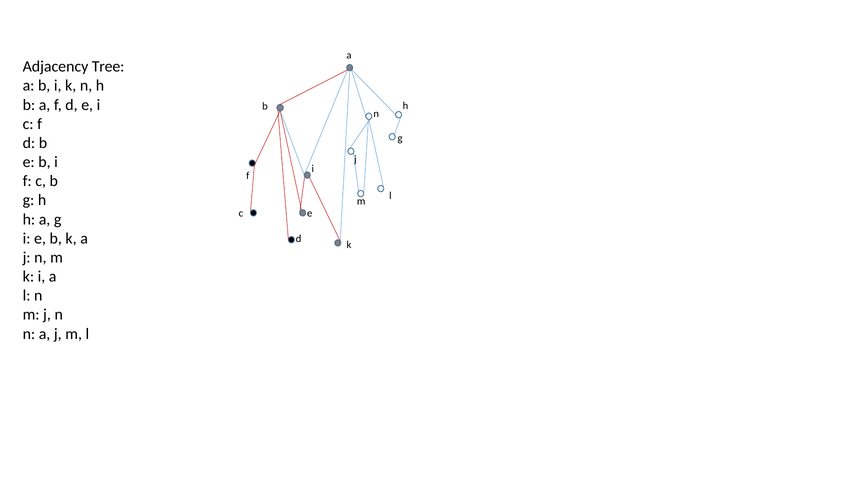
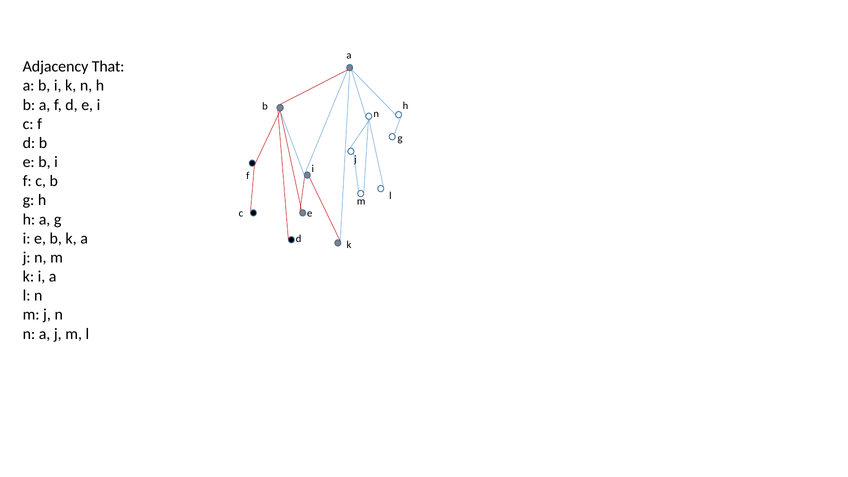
Tree: Tree -> That
